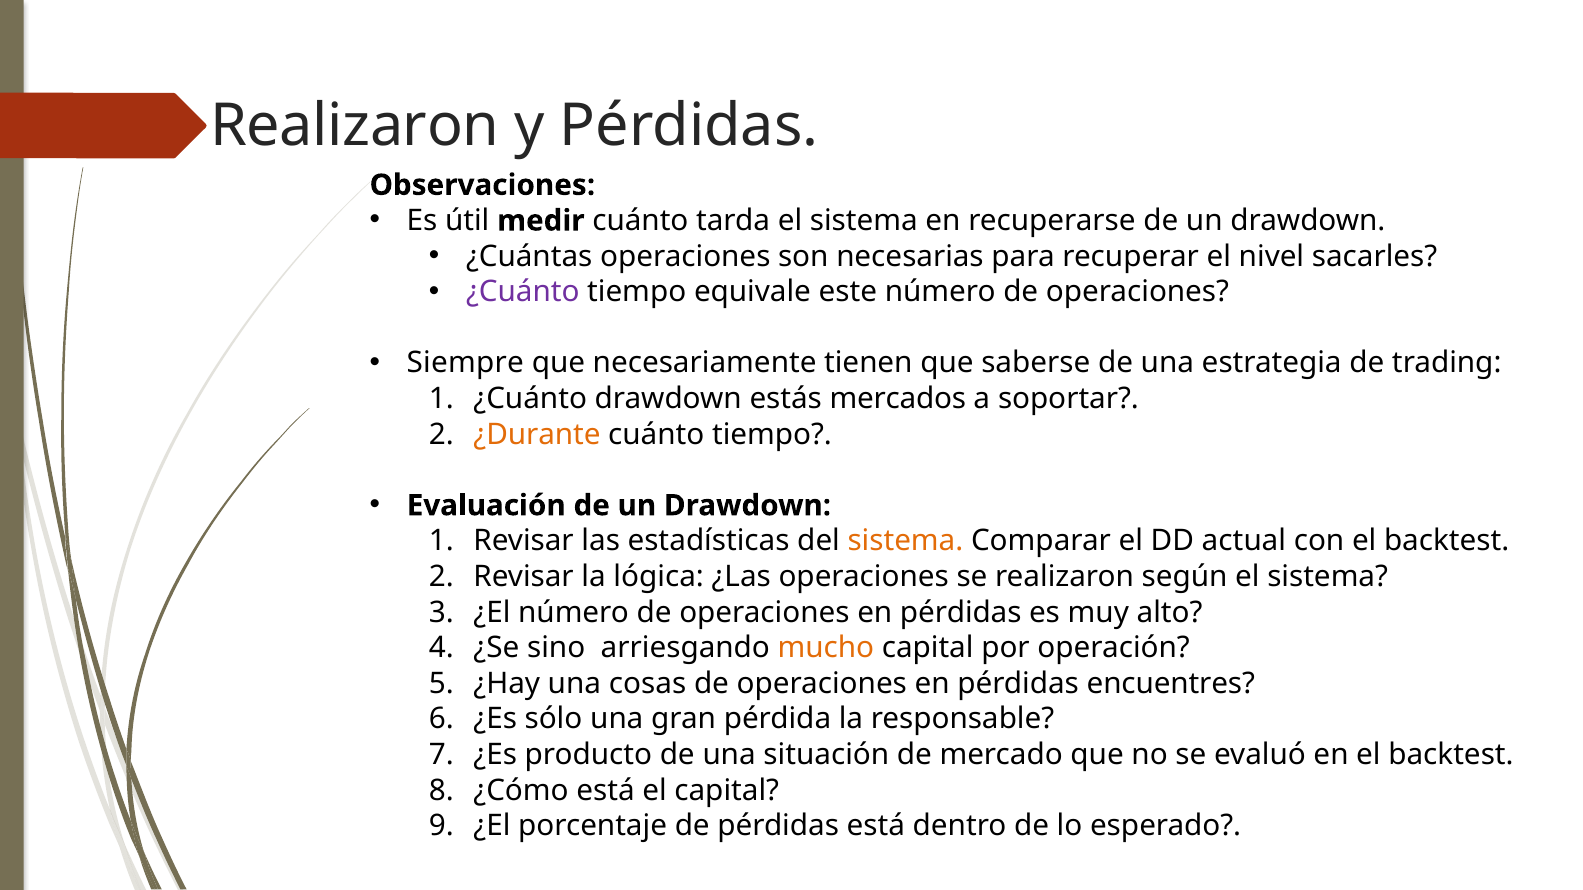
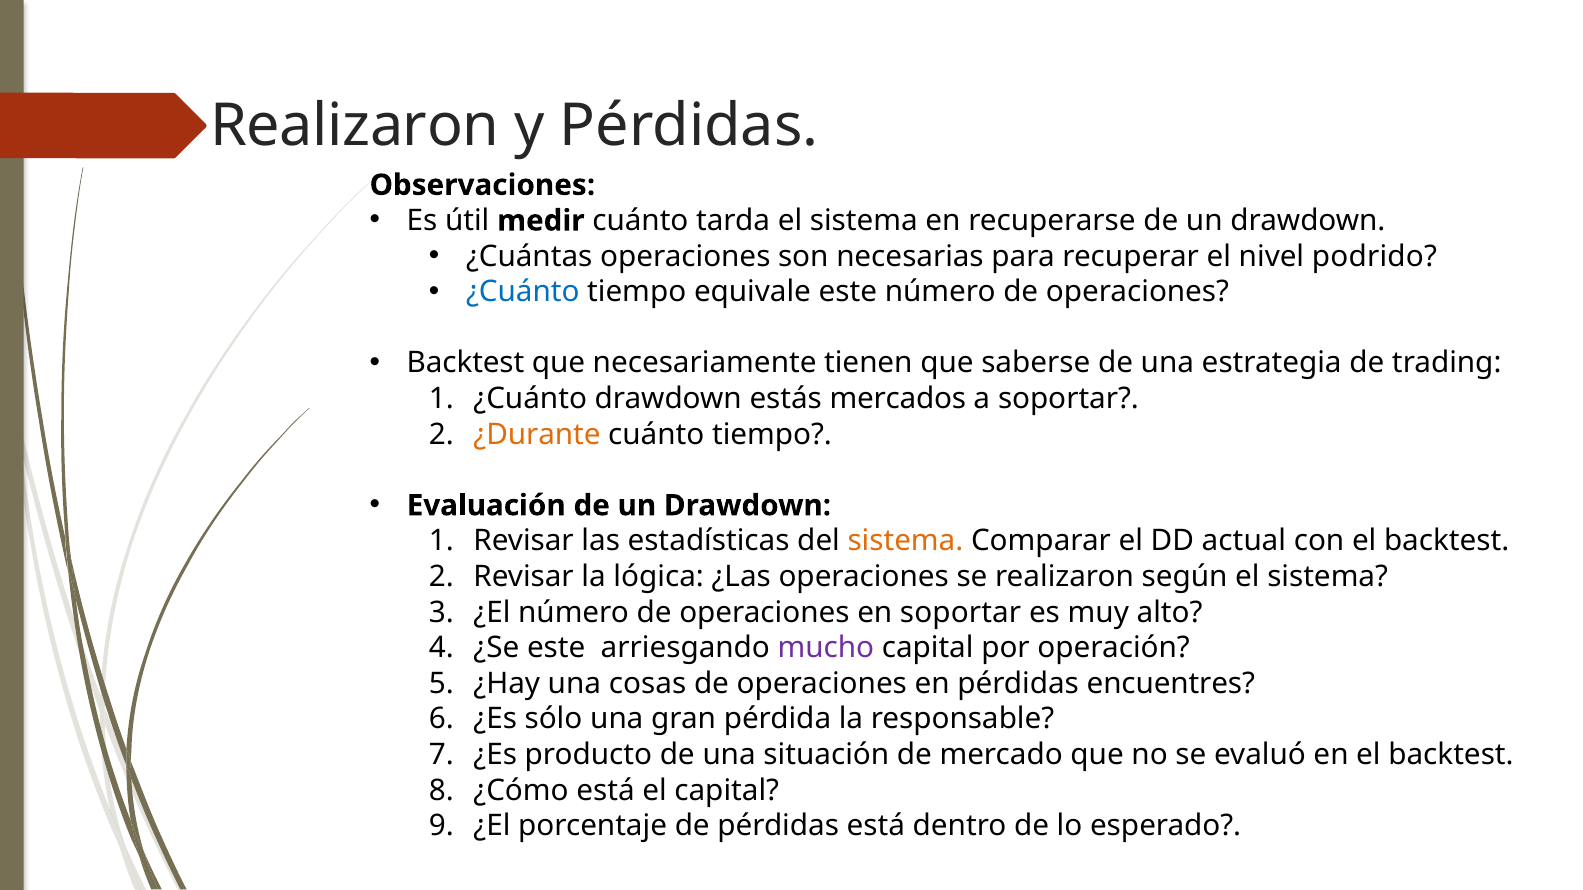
sacarles: sacarles -> podrido
¿Cuánto at (523, 292) colour: purple -> blue
Siempre at (465, 363): Siempre -> Backtest
pérdidas at (961, 613): pérdidas -> soportar
¿Se sino: sino -> este
mucho colour: orange -> purple
